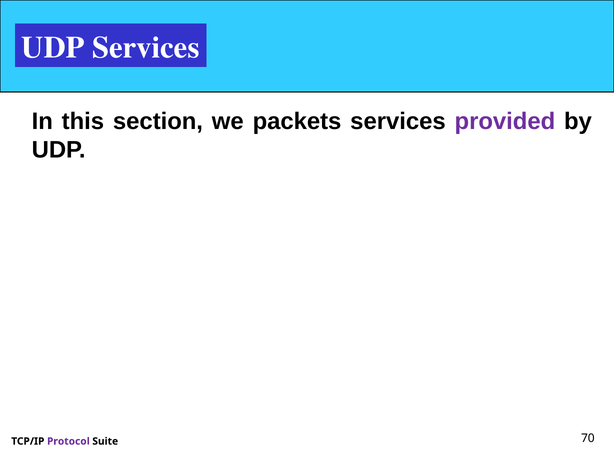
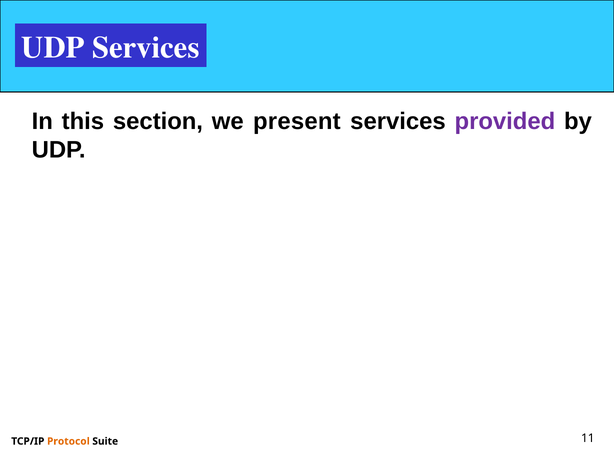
packets: packets -> present
Protocol colour: purple -> orange
70: 70 -> 11
